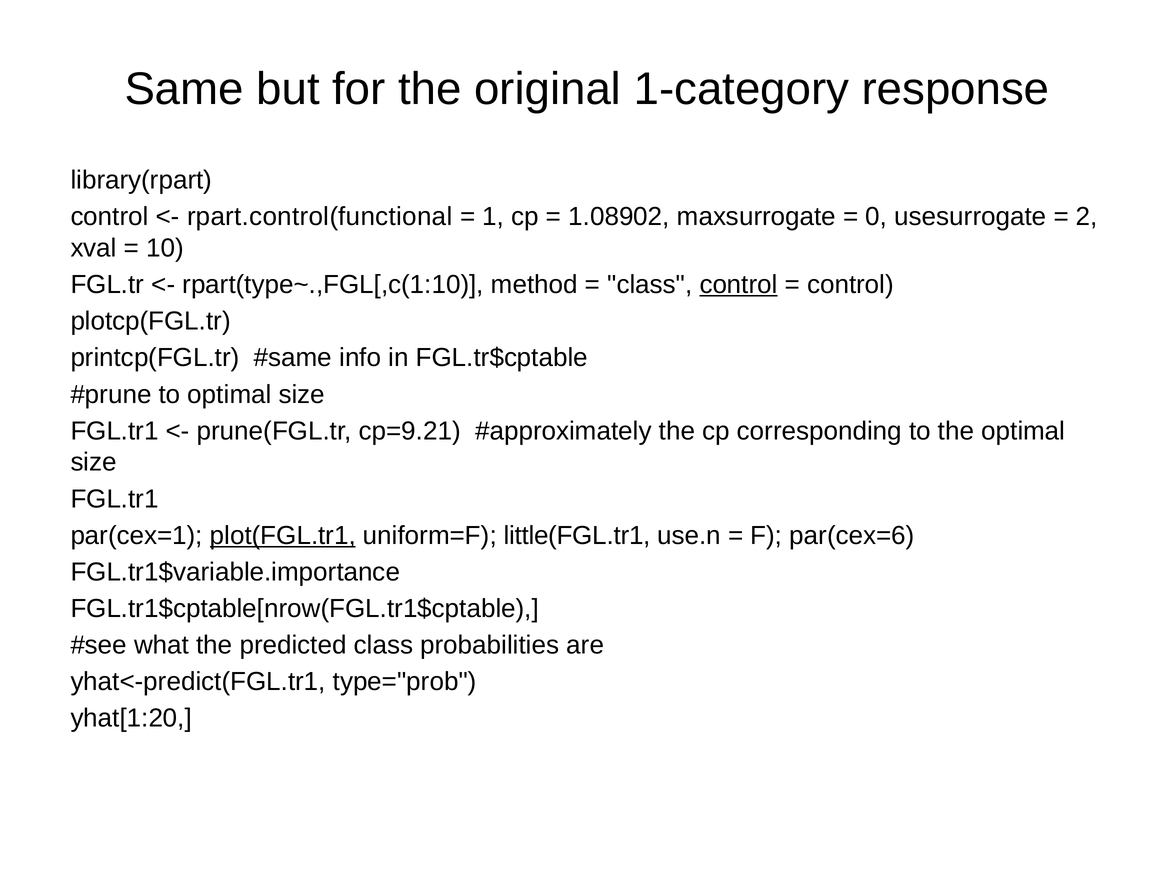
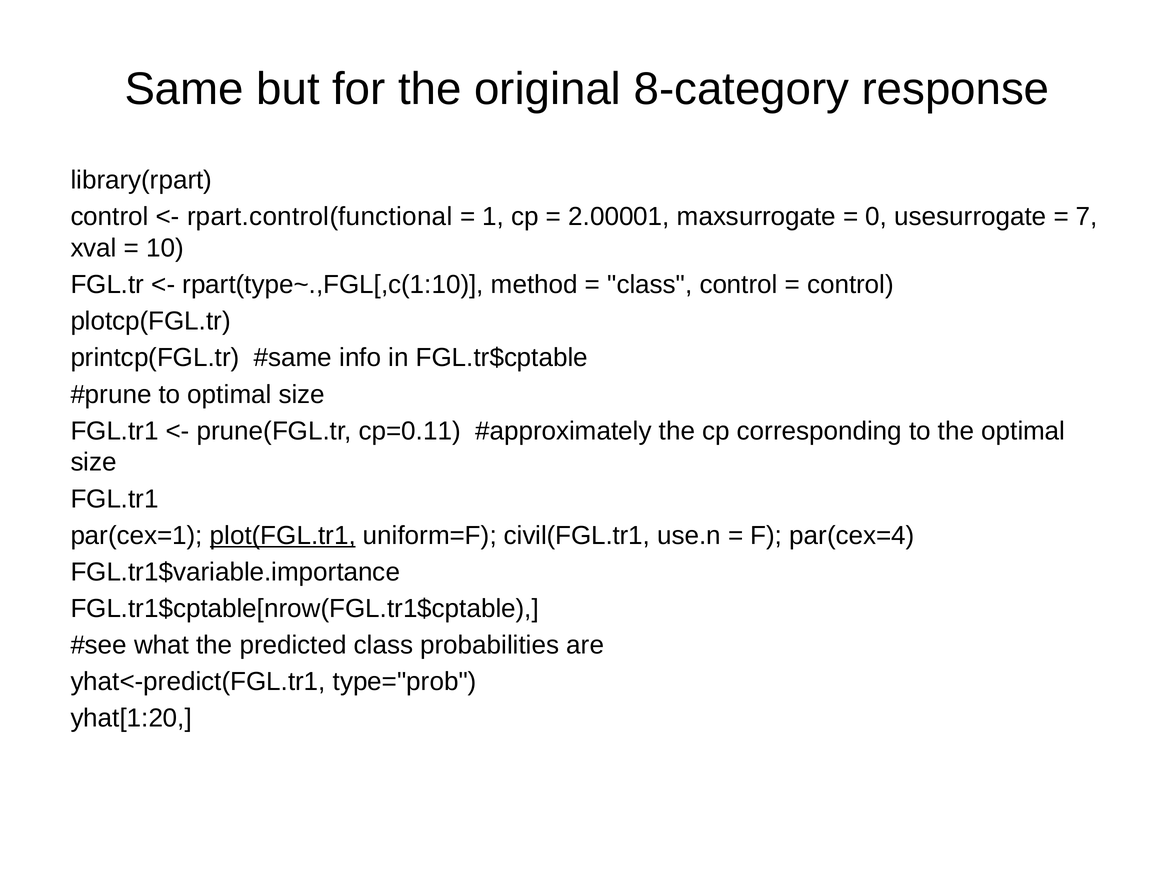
1-category: 1-category -> 8-category
1.08902: 1.08902 -> 2.00001
2: 2 -> 7
control at (739, 284) underline: present -> none
cp=9.21: cp=9.21 -> cp=0.11
little(FGL.tr1: little(FGL.tr1 -> civil(FGL.tr1
par(cex=6: par(cex=6 -> par(cex=4
